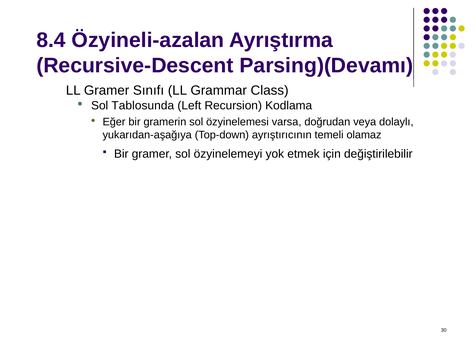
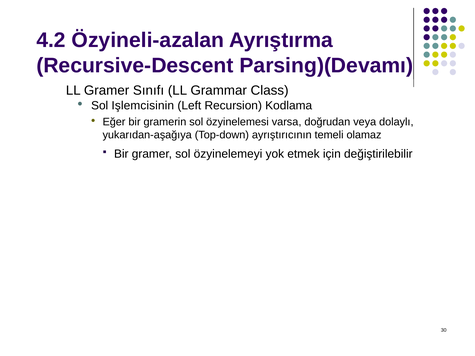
8.4: 8.4 -> 4.2
Tablosunda: Tablosunda -> Işlemcisinin
